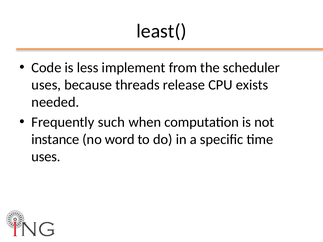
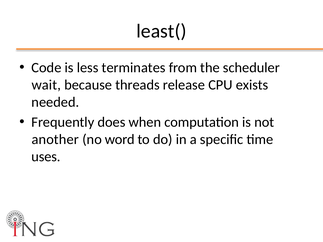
implement: implement -> terminates
uses at (46, 85): uses -> wait
such: such -> does
instance: instance -> another
